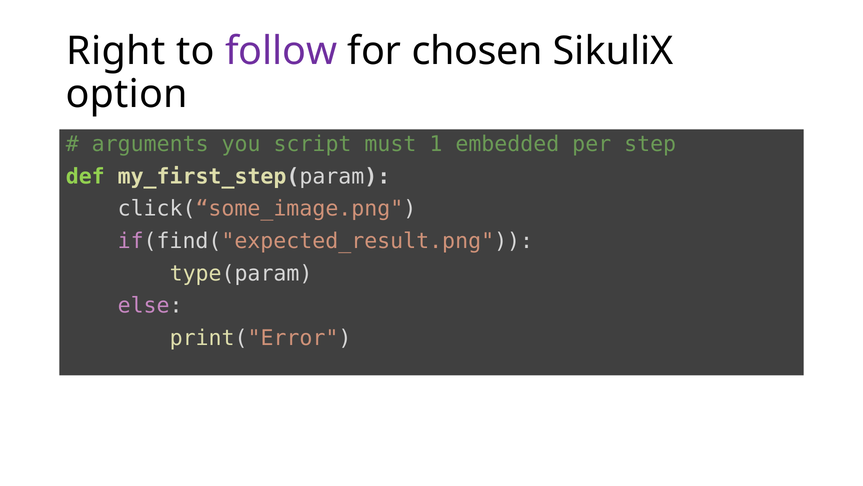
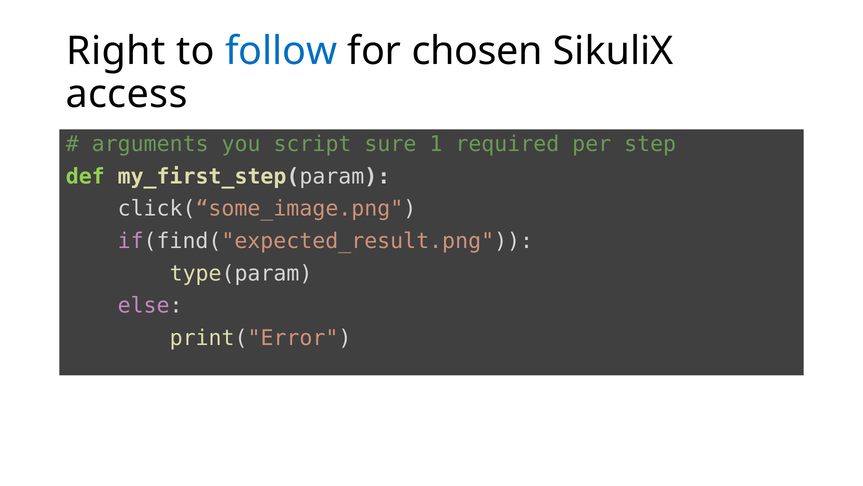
follow colour: purple -> blue
option: option -> access
must: must -> sure
embedded: embedded -> required
